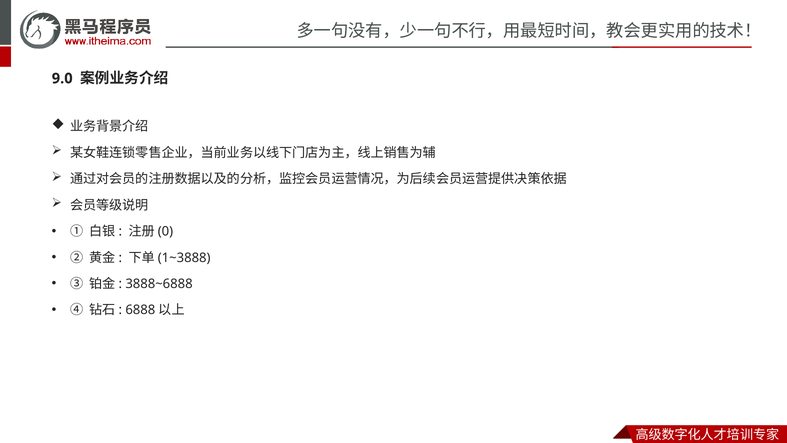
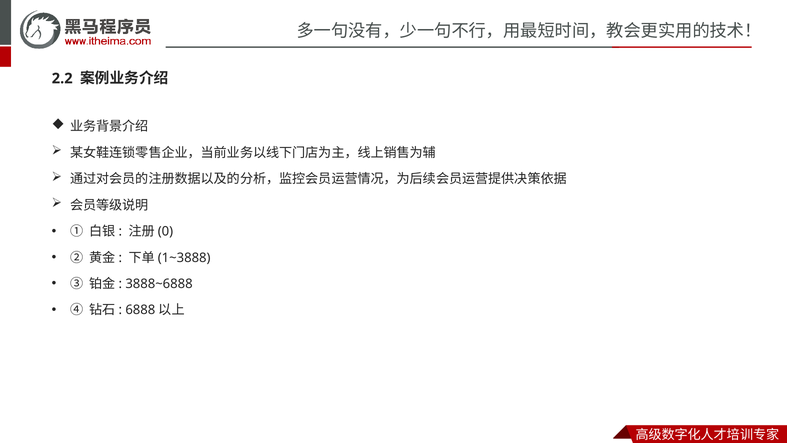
9.0: 9.0 -> 2.2
